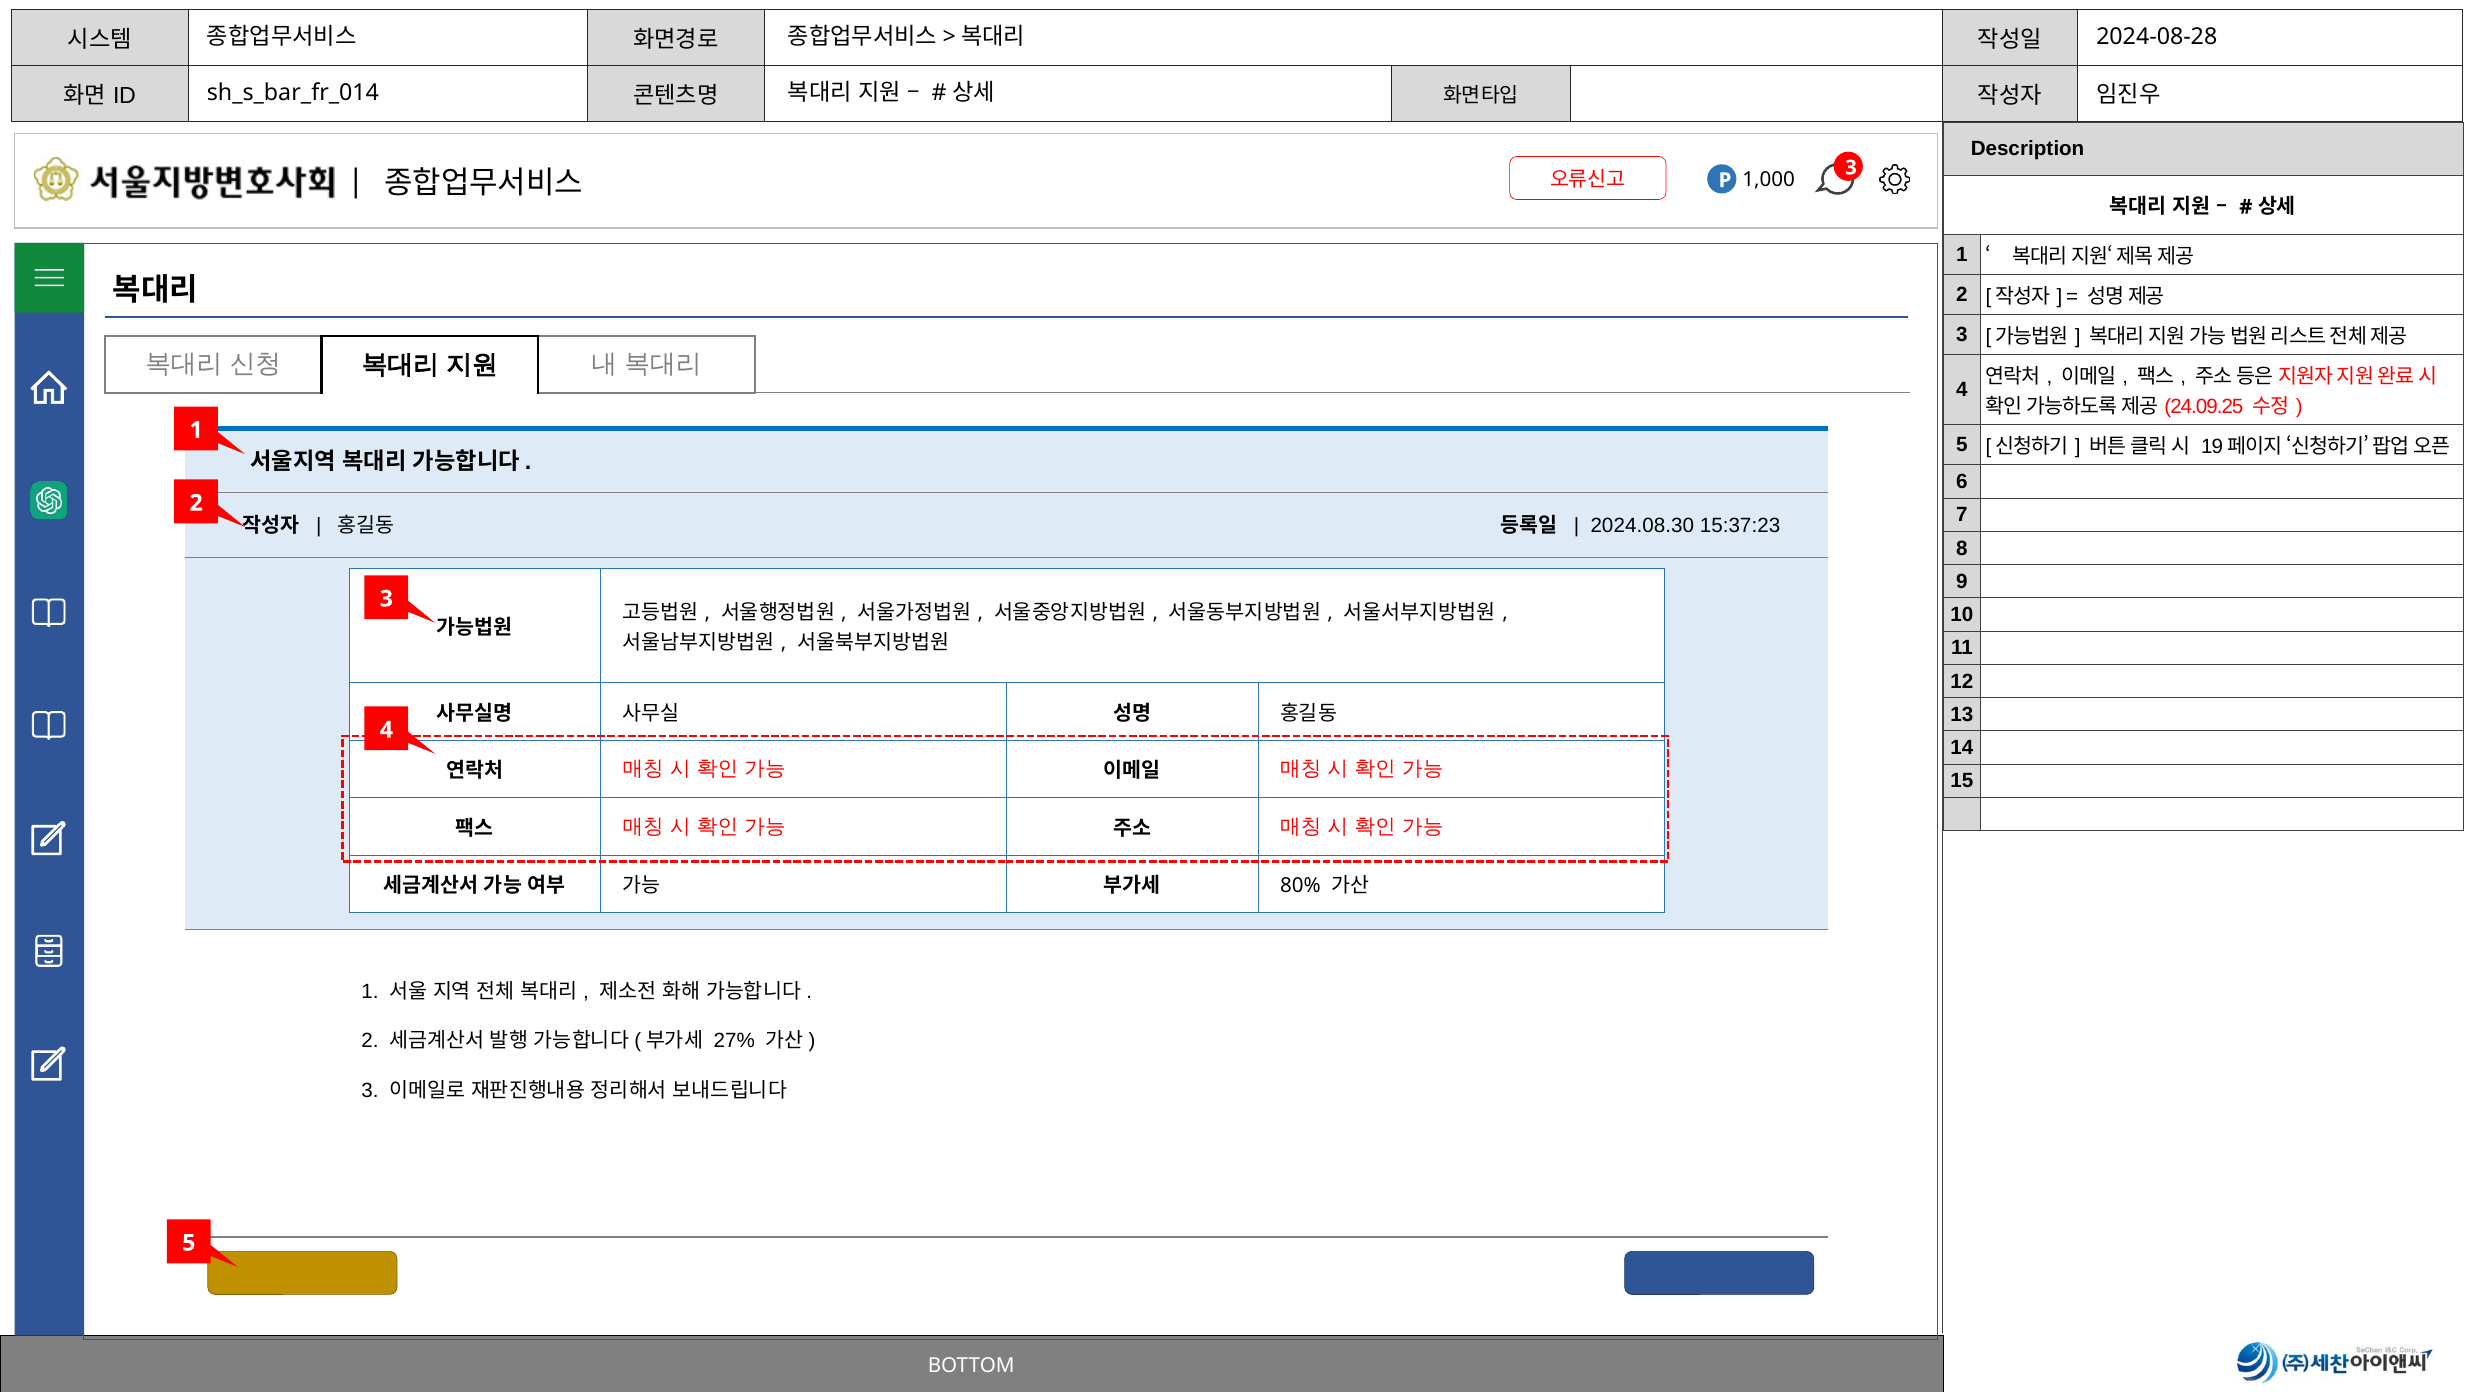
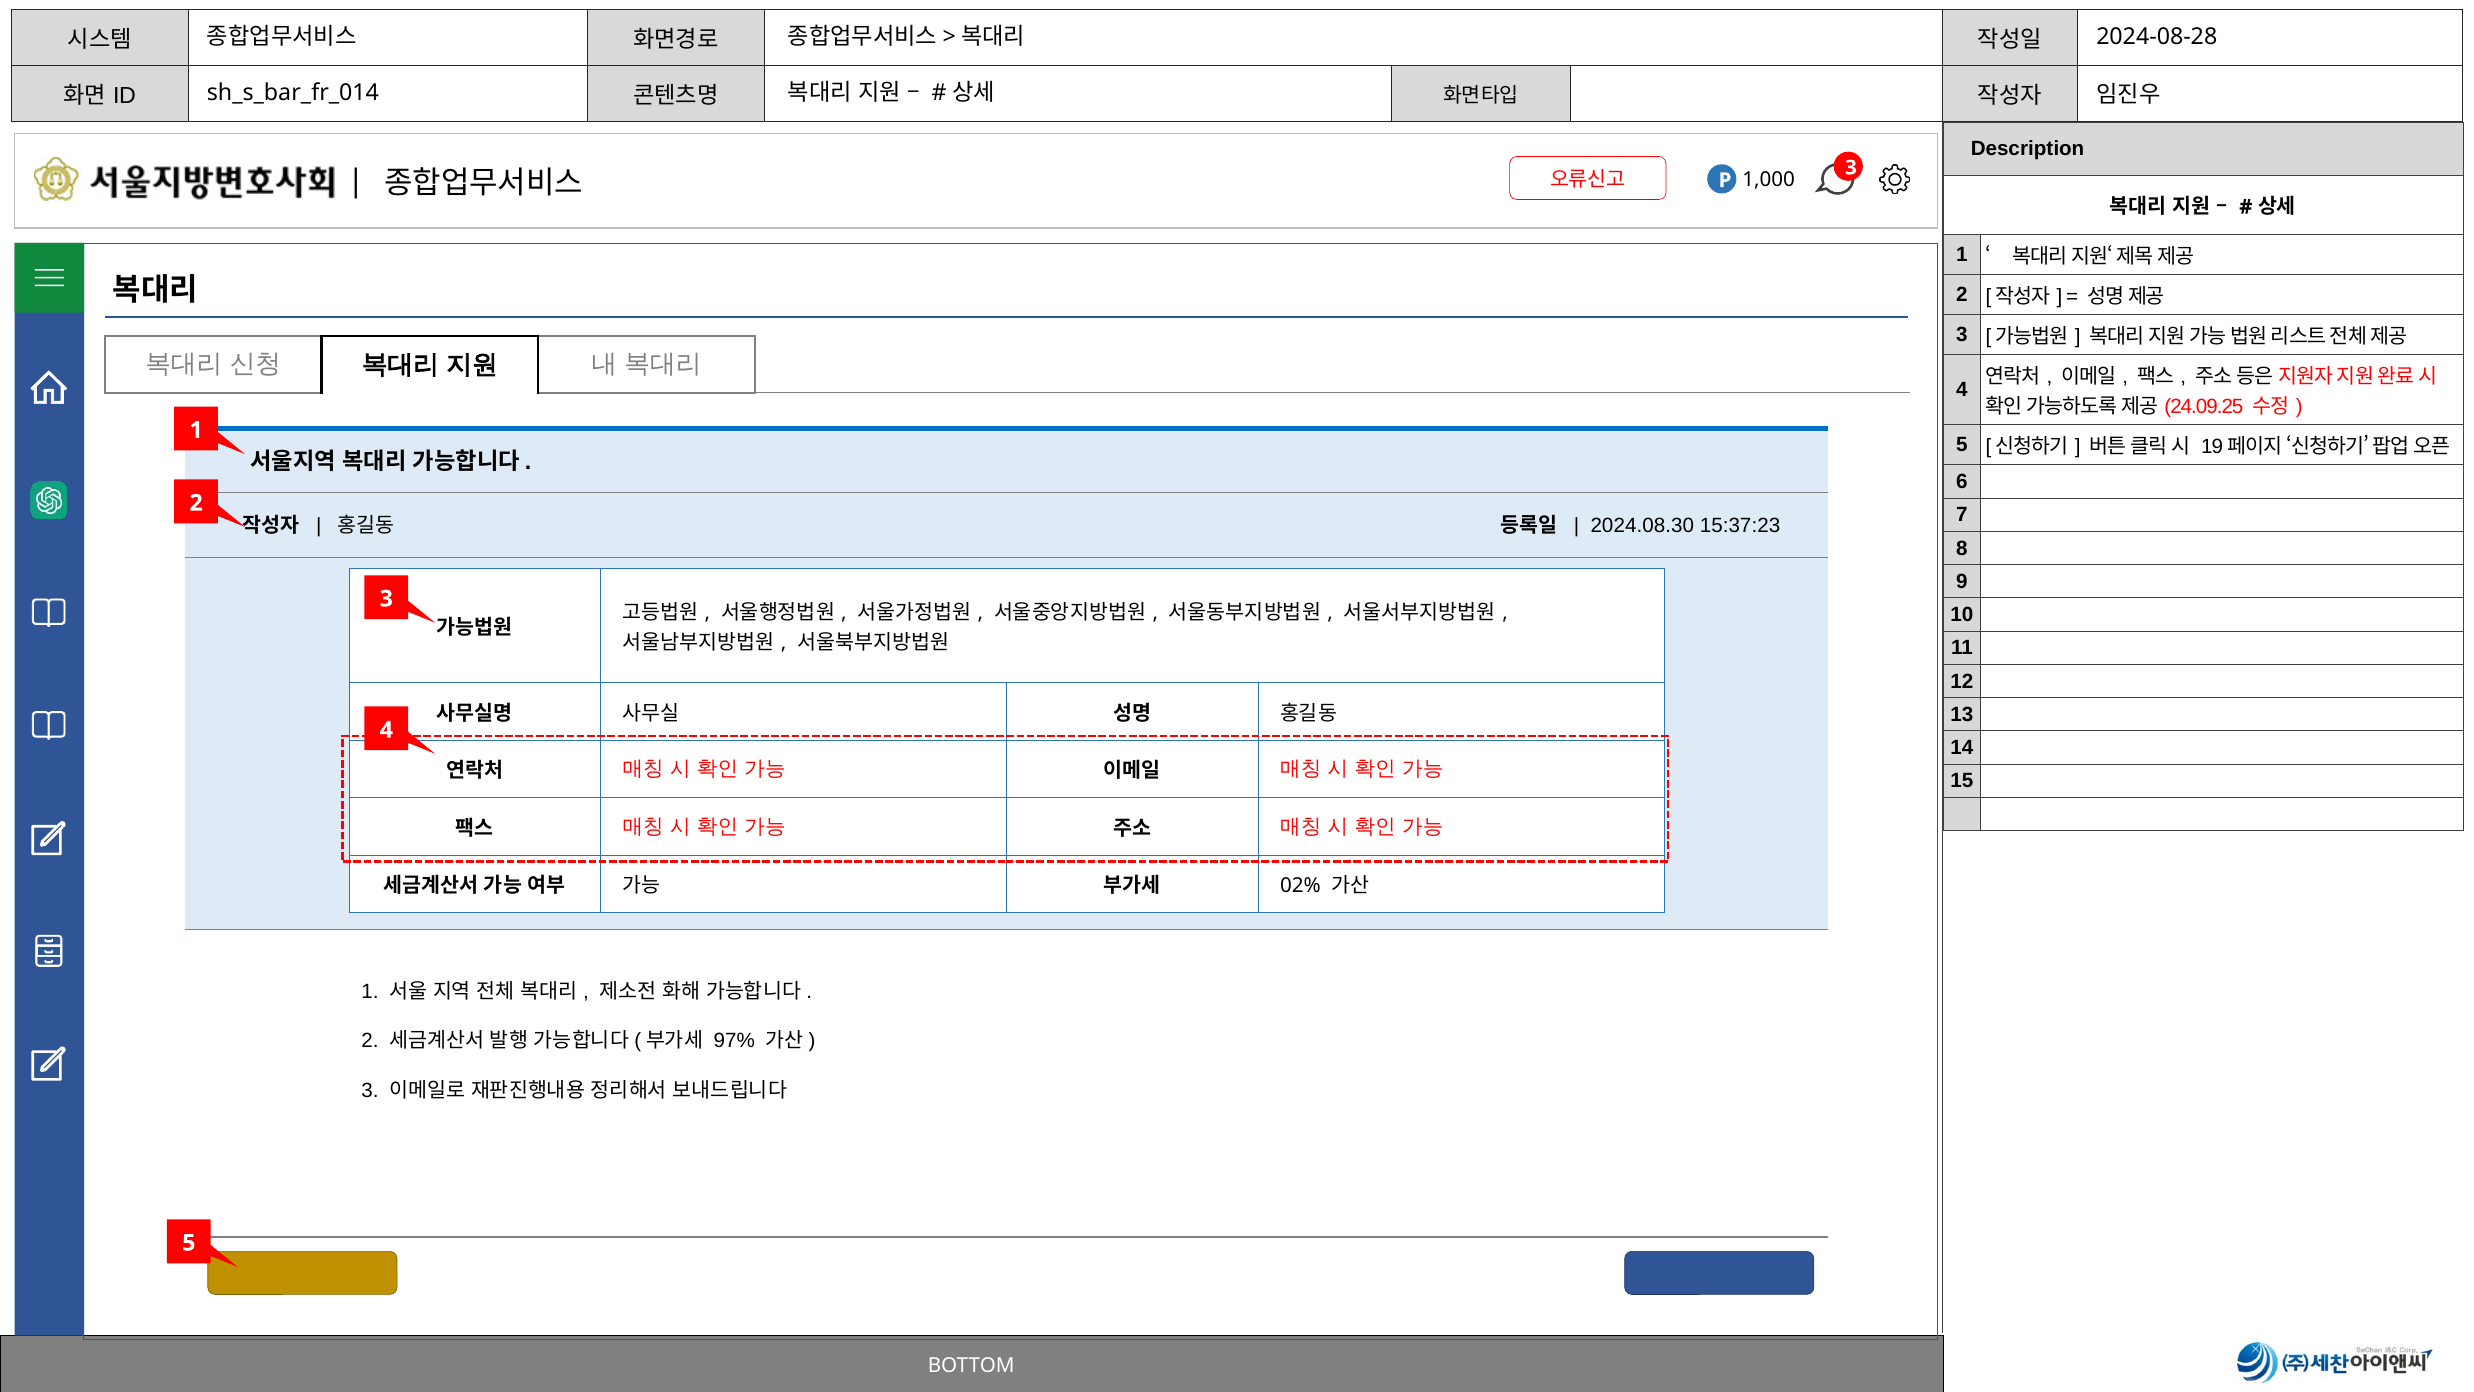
80%: 80% -> 02%
27%: 27% -> 97%
